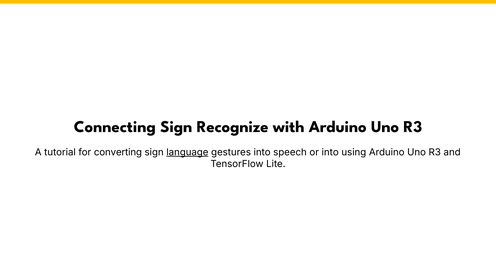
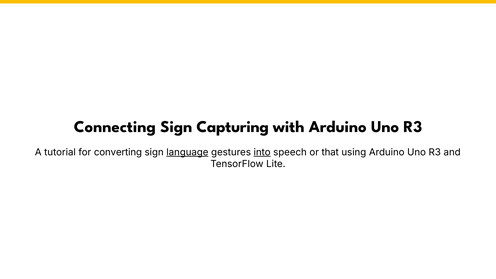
Recognize: Recognize -> Capturing
into at (262, 152) underline: none -> present
or into: into -> that
